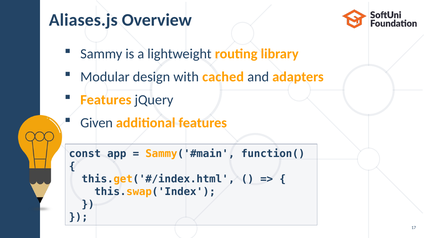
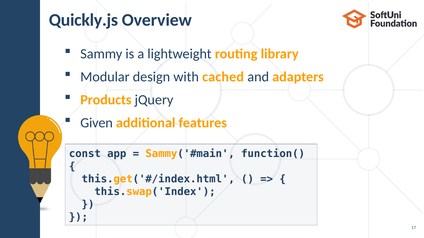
Aliases.js: Aliases.js -> Quickly.js
Features at (106, 100): Features -> Products
